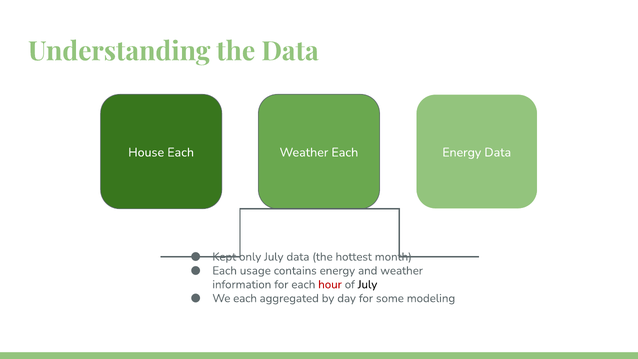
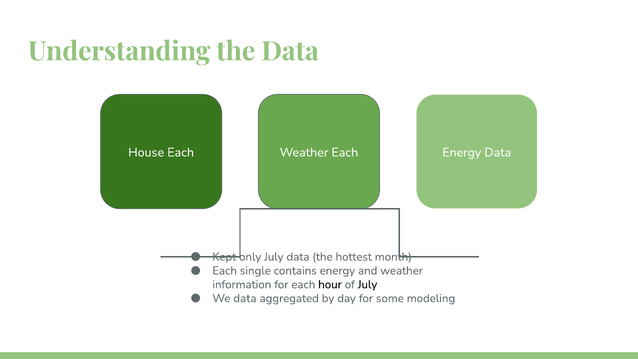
usage: usage -> single
hour colour: red -> black
We each: each -> data
